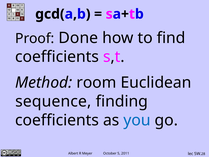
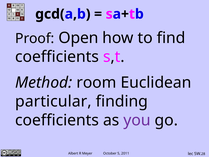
Done: Done -> Open
sequence: sequence -> particular
you colour: blue -> purple
